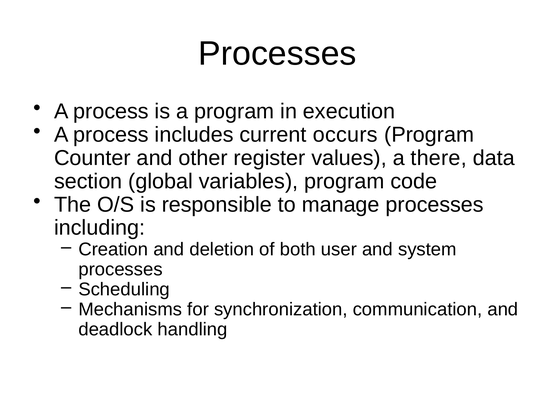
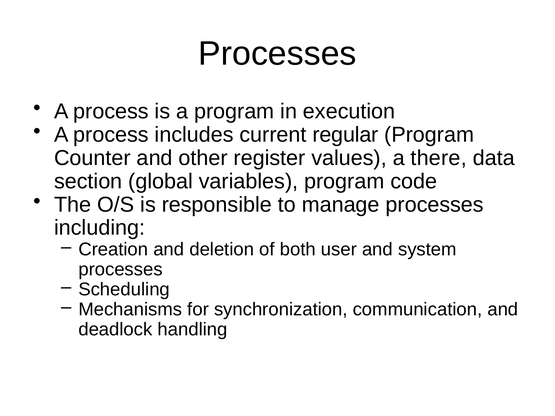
occurs: occurs -> regular
